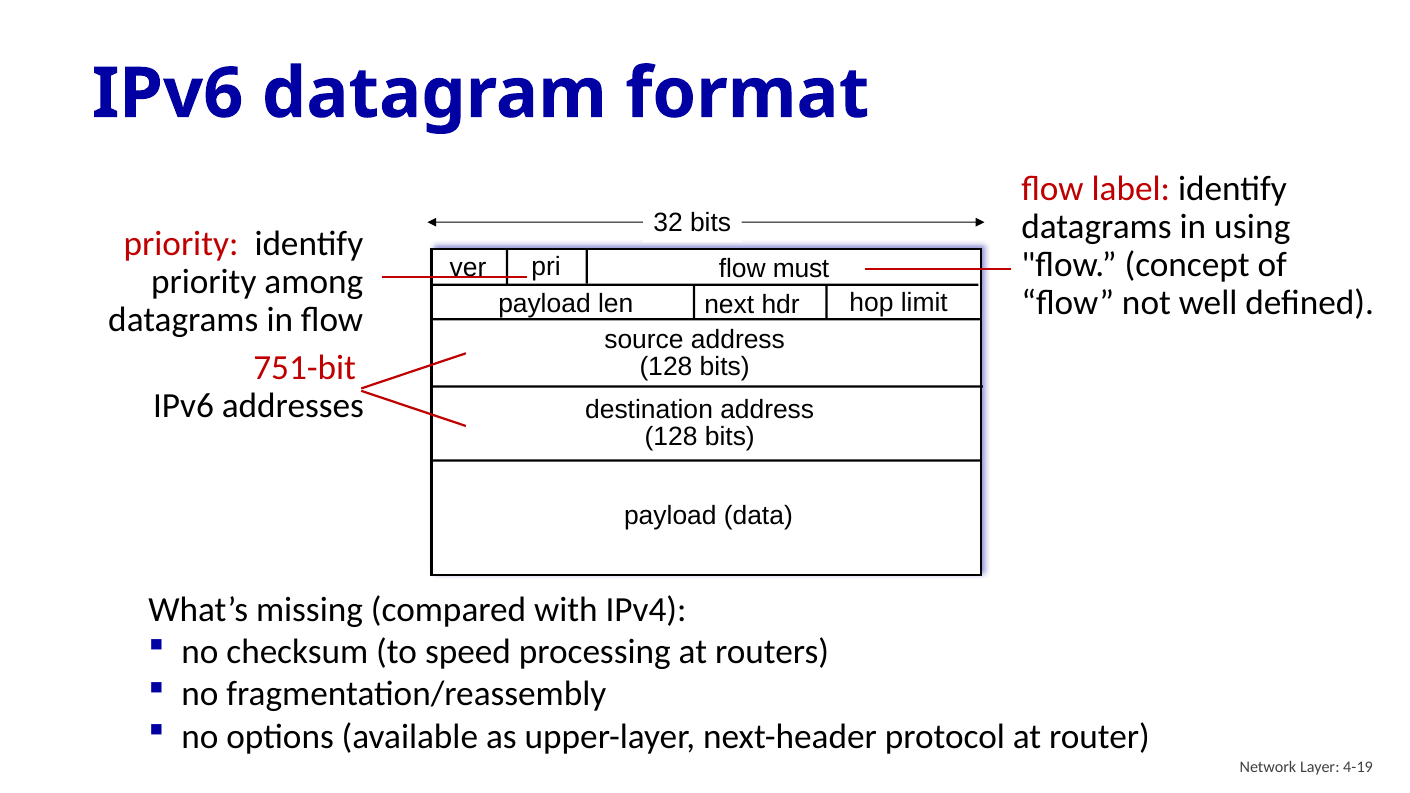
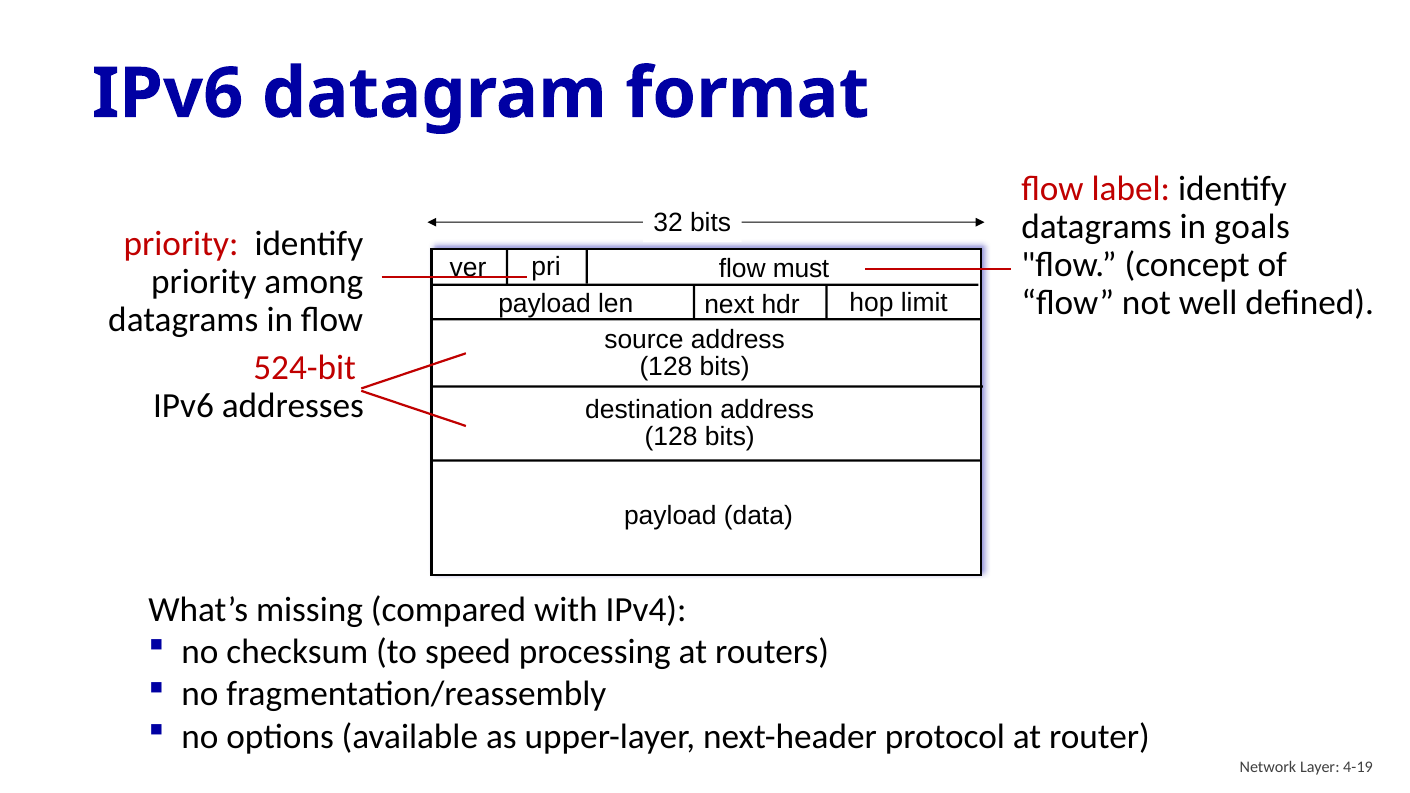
using: using -> goals
751-bit: 751-bit -> 524-bit
